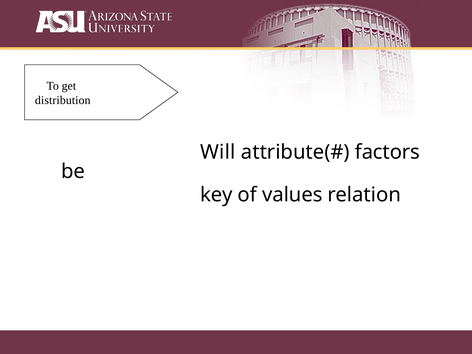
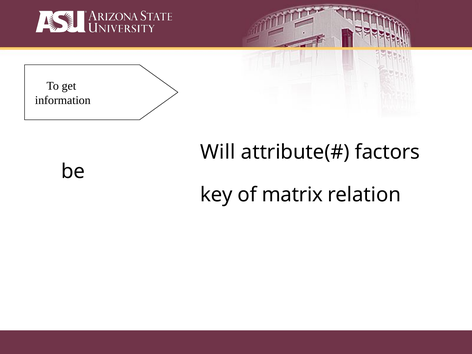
distribution: distribution -> information
values: values -> matrix
